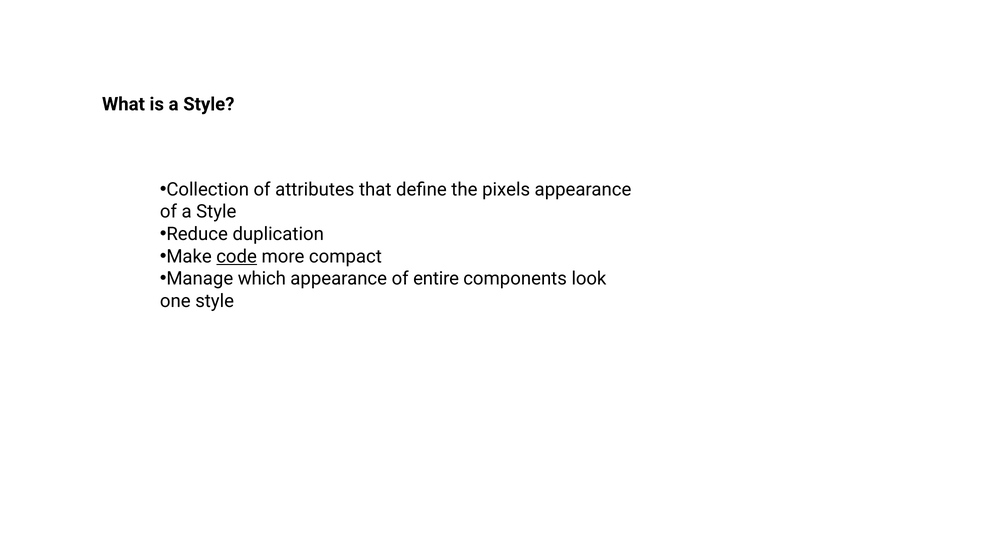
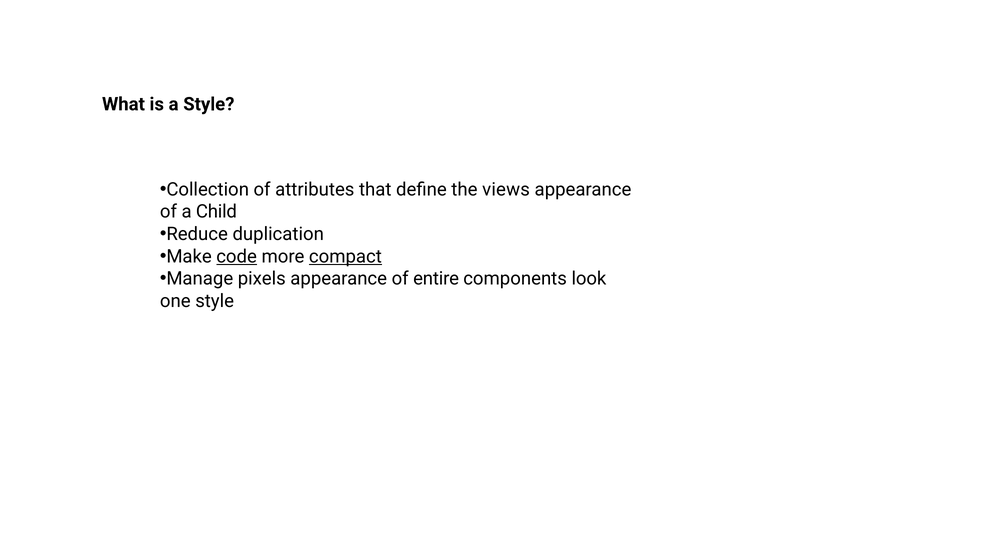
pixels: pixels -> views
of a Style: Style -> Child
compact underline: none -> present
which: which -> pixels
